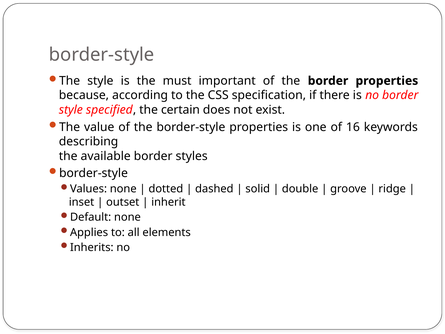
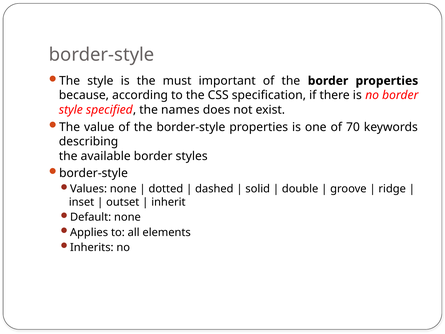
certain: certain -> names
16: 16 -> 70
